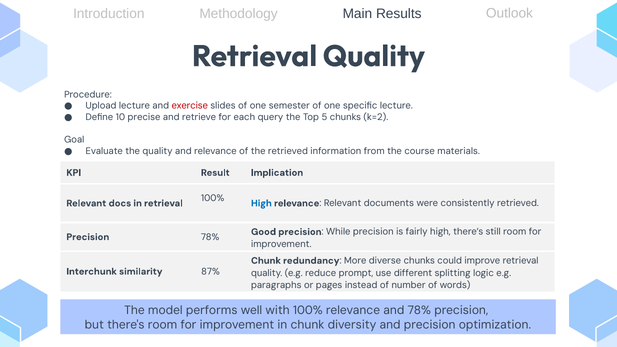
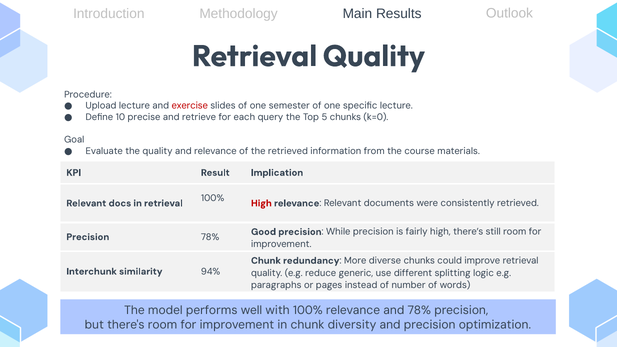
k=2: k=2 -> k=0
High at (261, 203) colour: blue -> red
87%: 87% -> 94%
prompt: prompt -> generic
